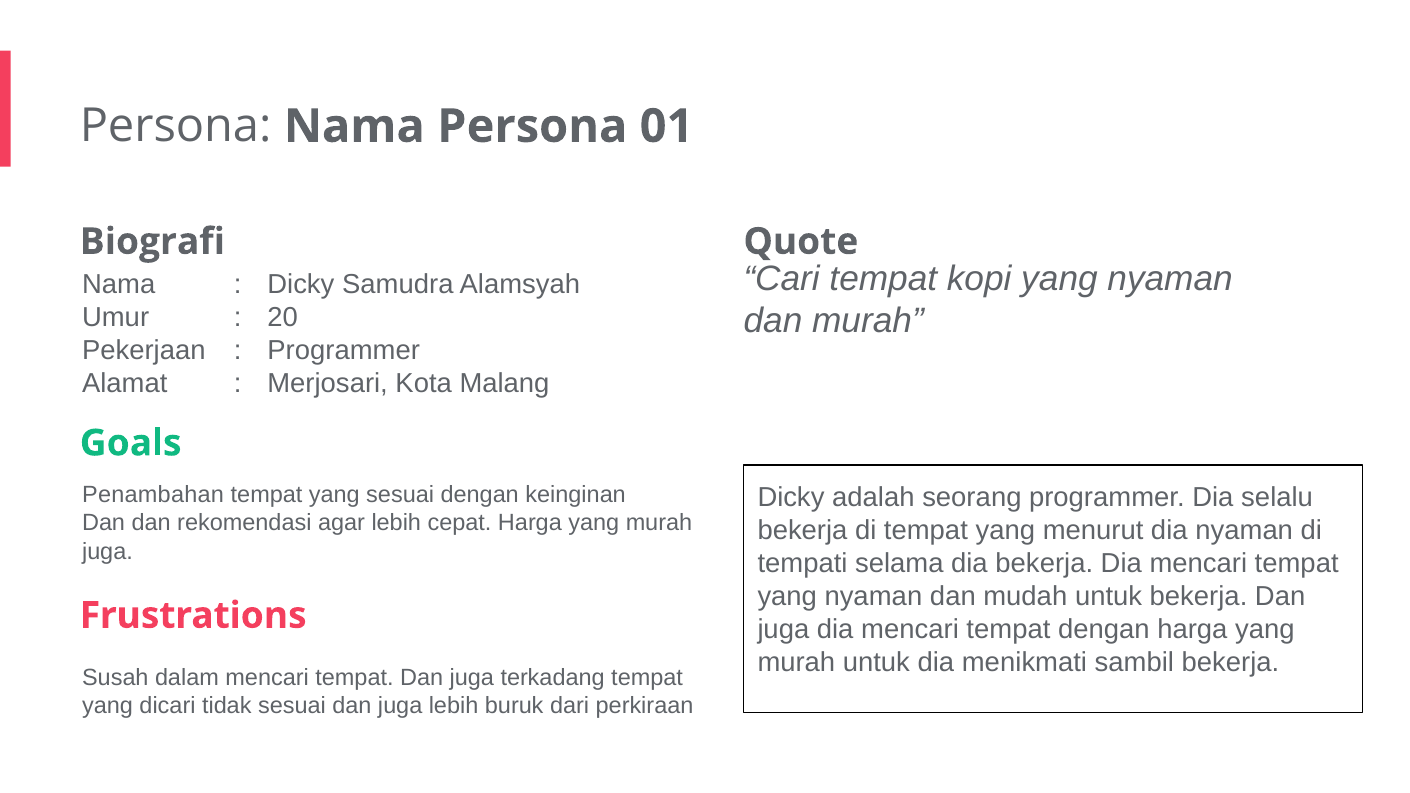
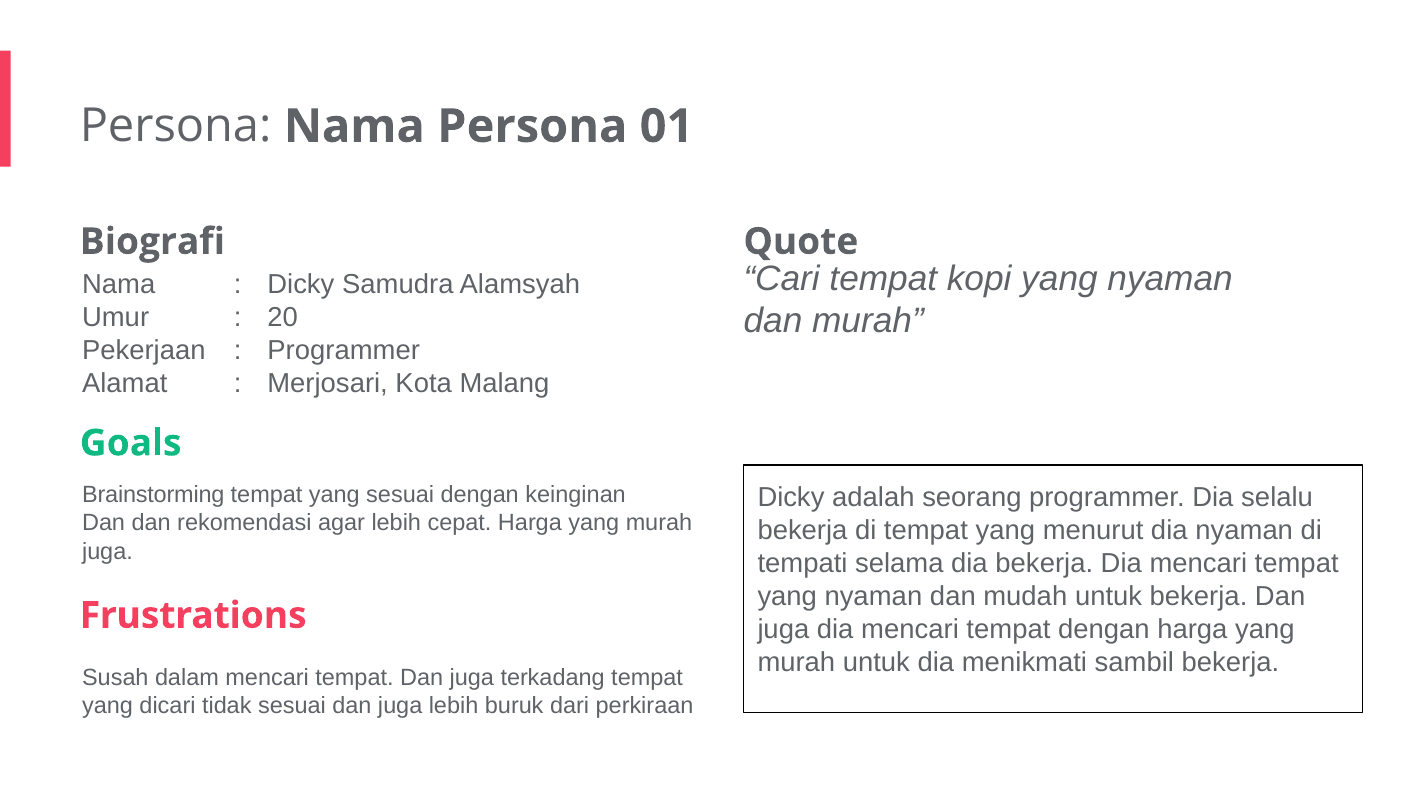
Penambahan: Penambahan -> Brainstorming
